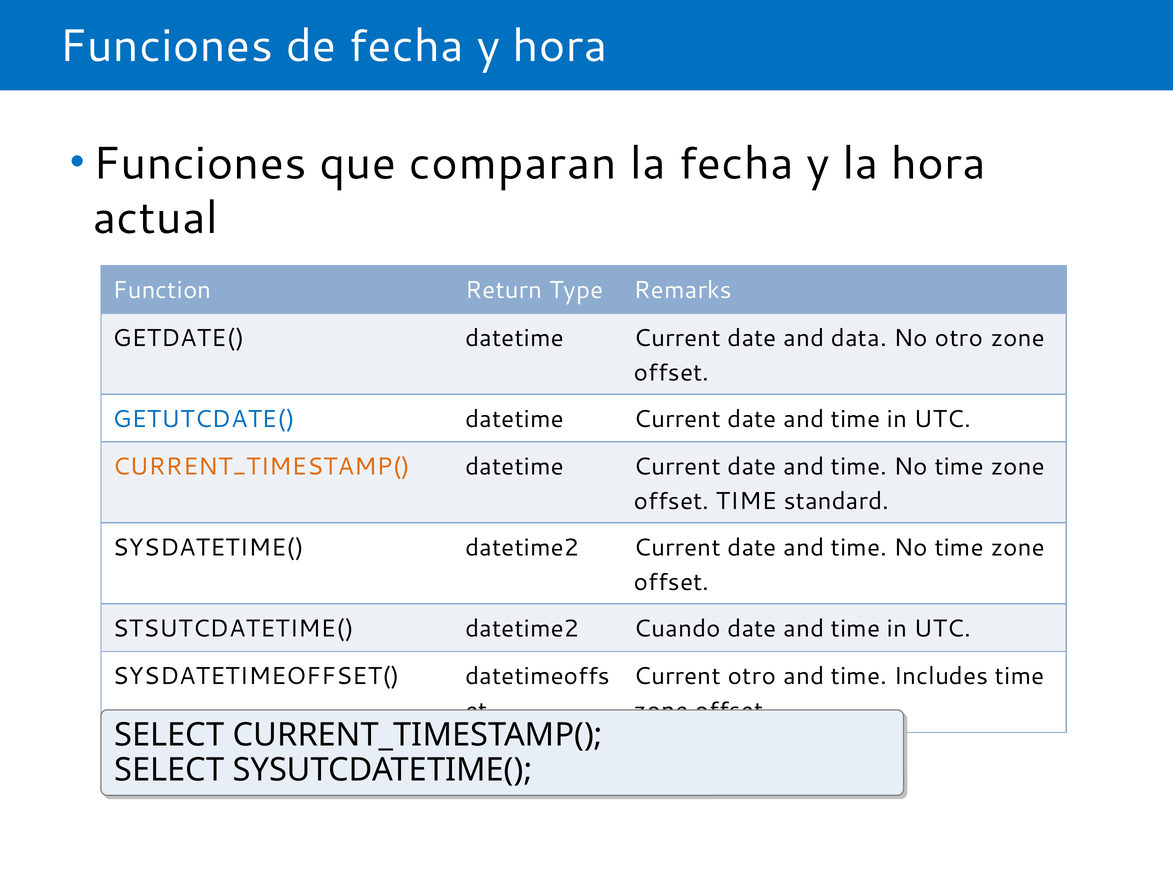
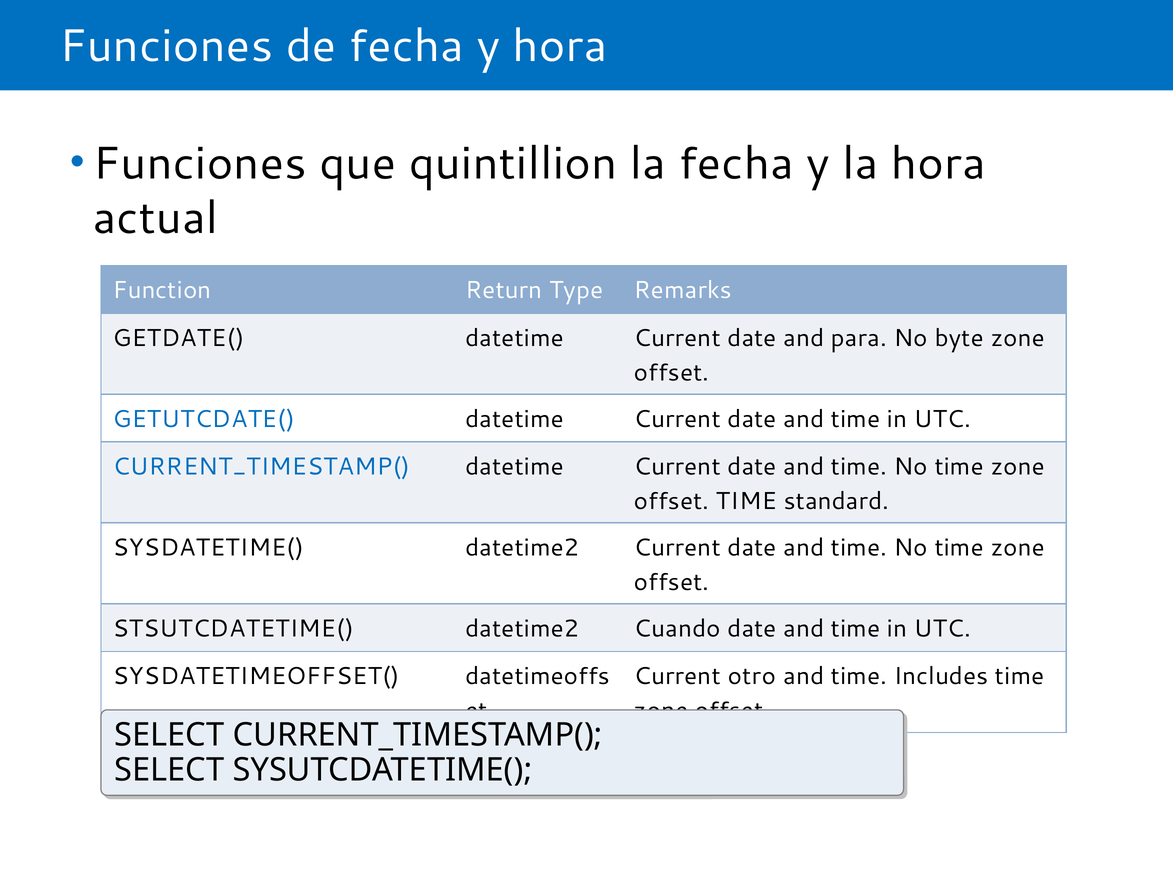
comparan: comparan -> quintillion
data: data -> para
No otro: otro -> byte
CURRENT_TIMESTAMP( at (261, 466) colour: orange -> blue
